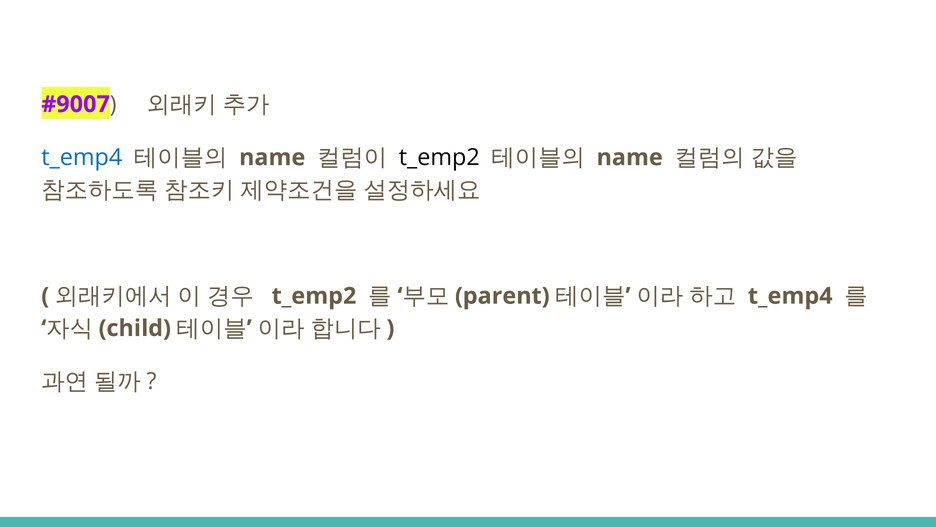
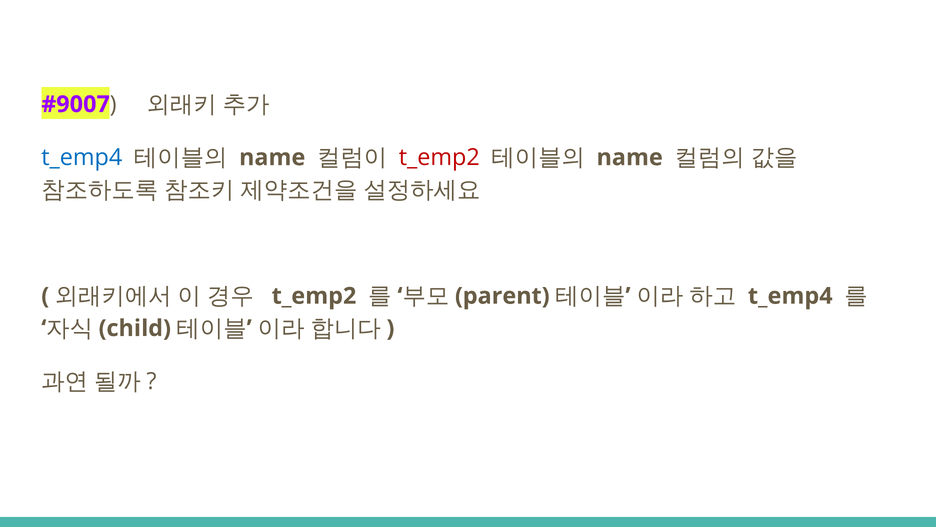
t_emp2 at (439, 157) colour: black -> red
